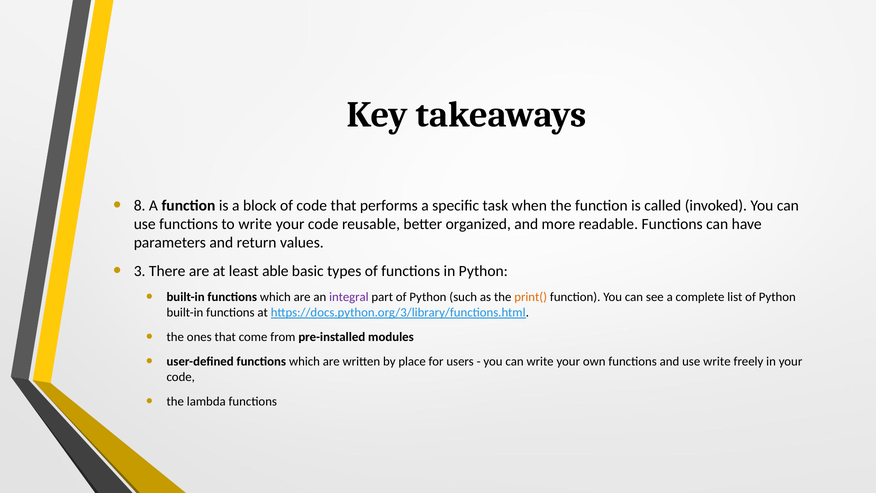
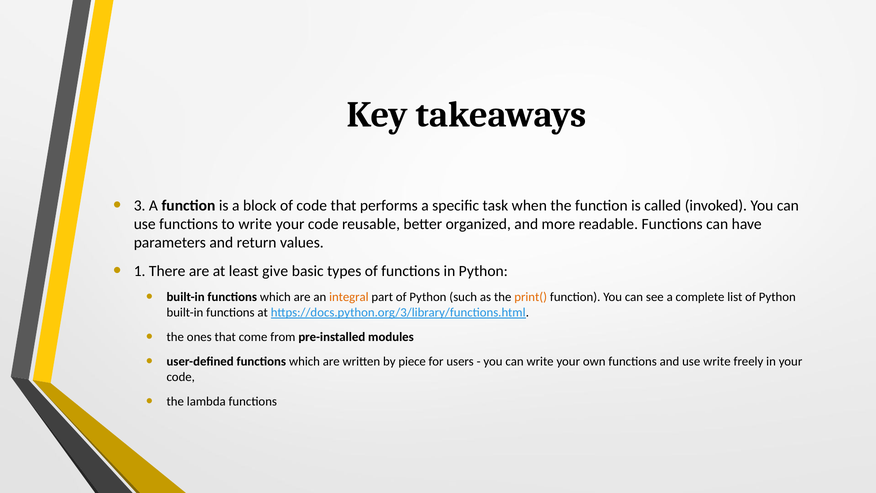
8: 8 -> 3
3: 3 -> 1
able: able -> give
integral colour: purple -> orange
place: place -> piece
